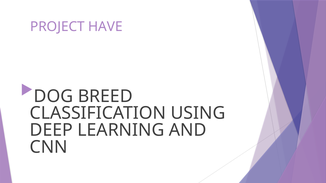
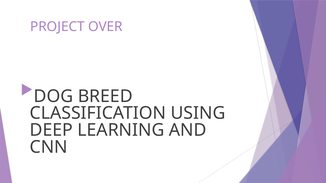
HAVE: HAVE -> OVER
